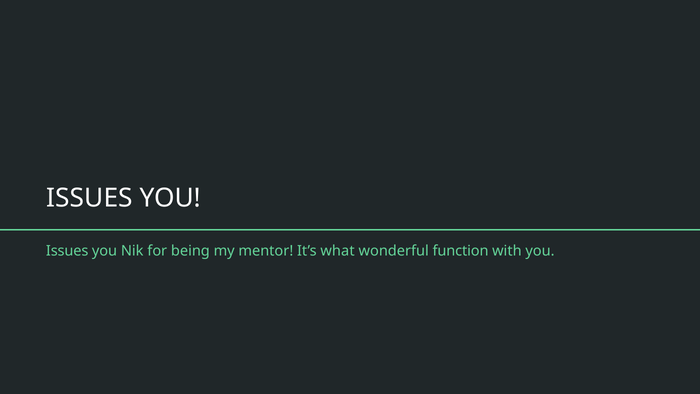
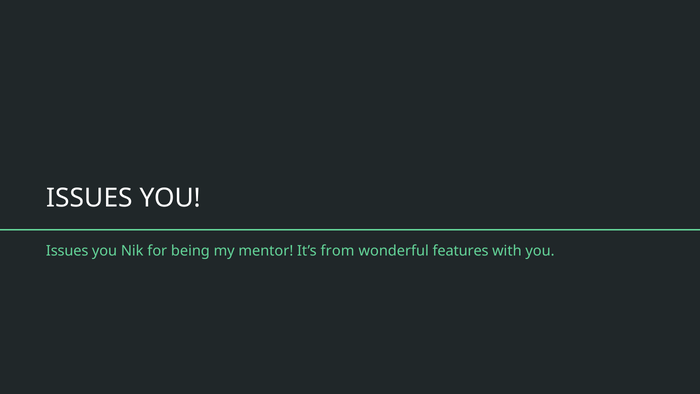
what: what -> from
function: function -> features
